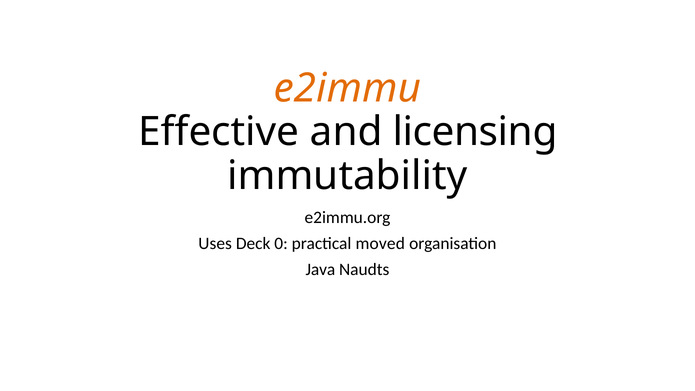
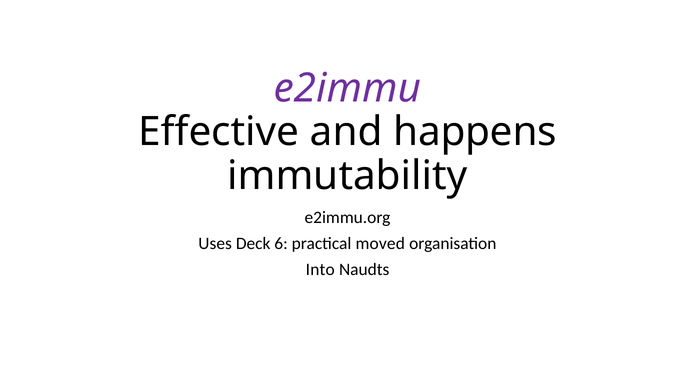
e2immu colour: orange -> purple
licensing: licensing -> happens
0: 0 -> 6
Java: Java -> Into
